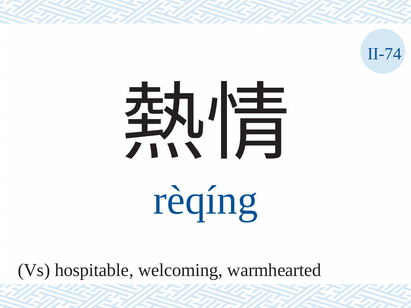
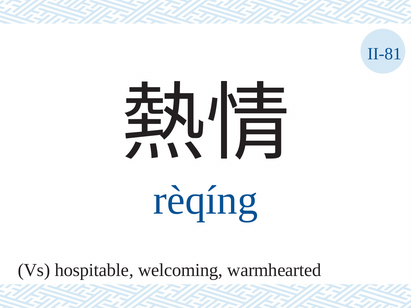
II-74: II-74 -> II-81
